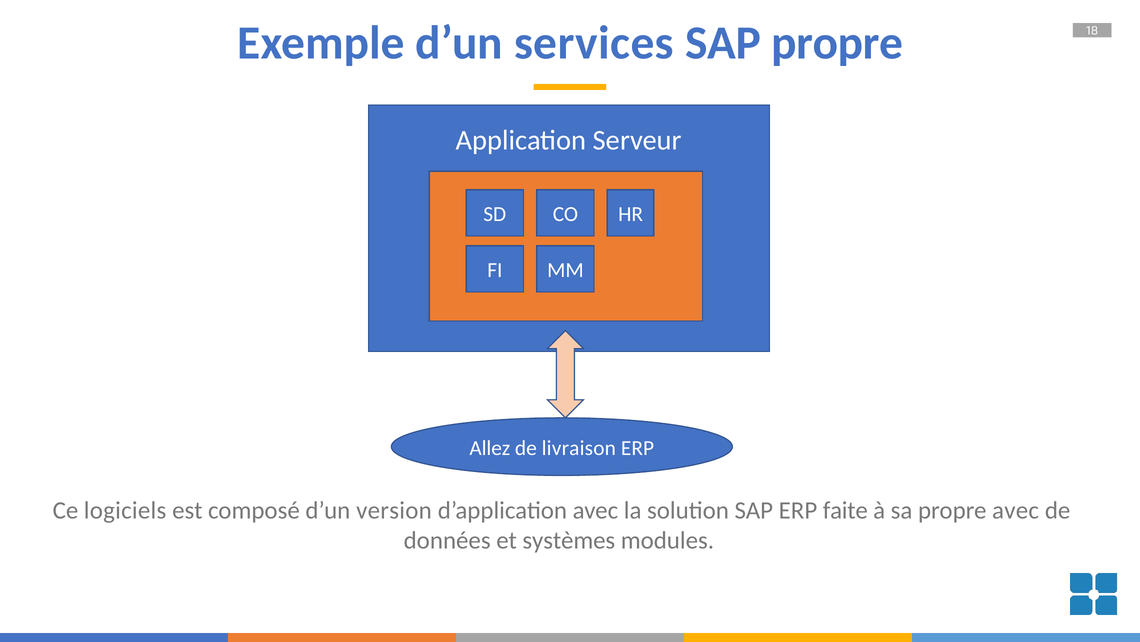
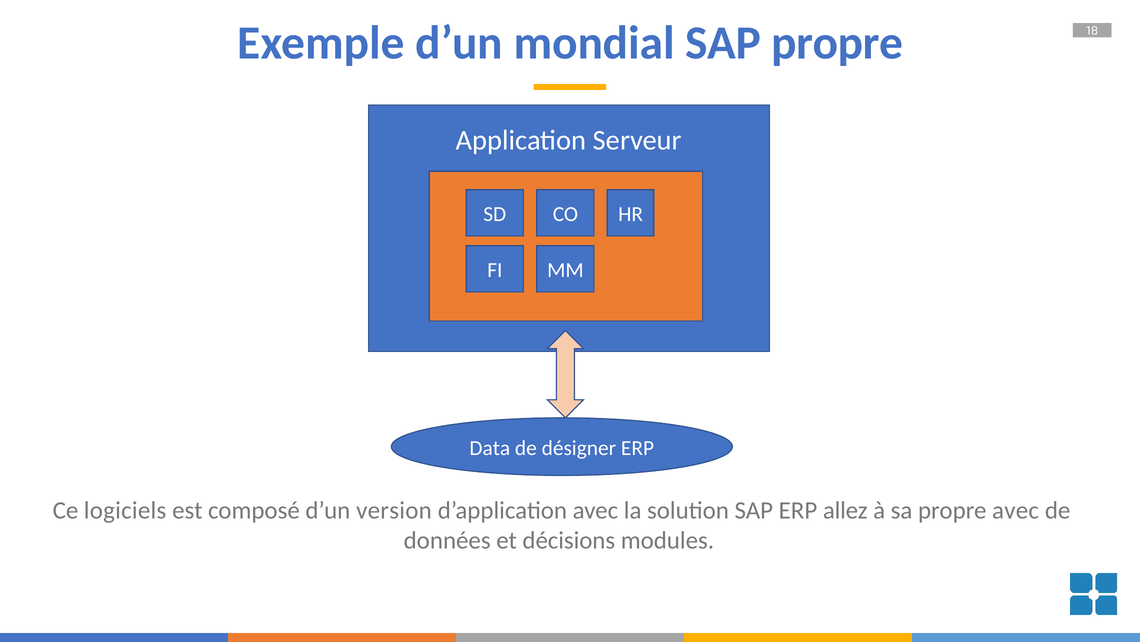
services: services -> mondial
Allez: Allez -> Data
livraison: livraison -> désigner
faite: faite -> allez
systèmes: systèmes -> décisions
